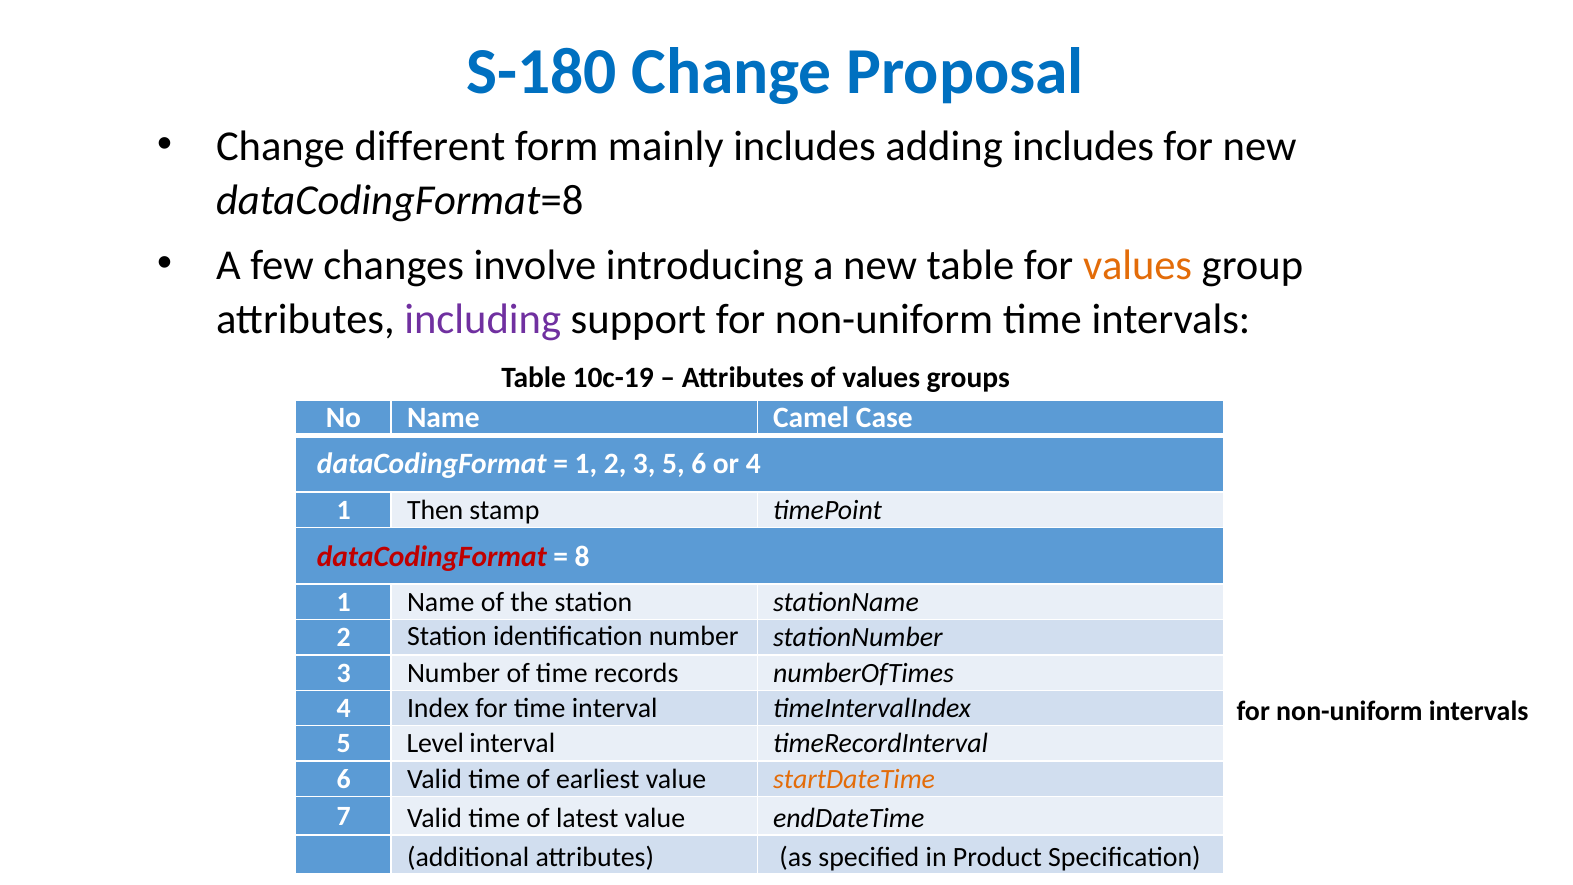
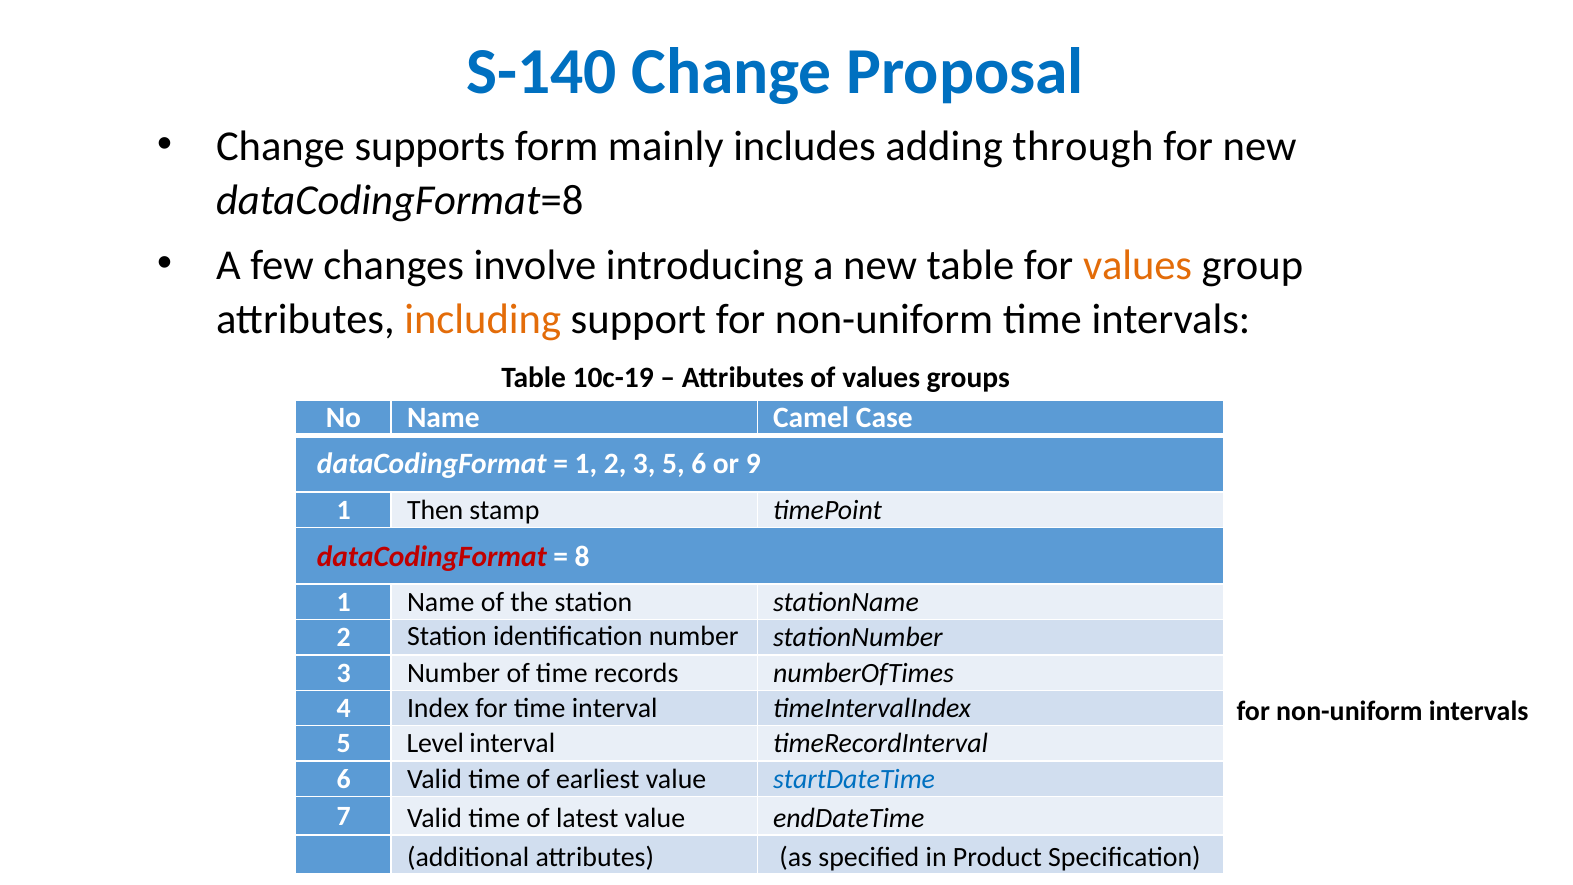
S-180: S-180 -> S-140
different: different -> supports
adding includes: includes -> through
including colour: purple -> orange
or 4: 4 -> 9
startDateTime colour: orange -> blue
